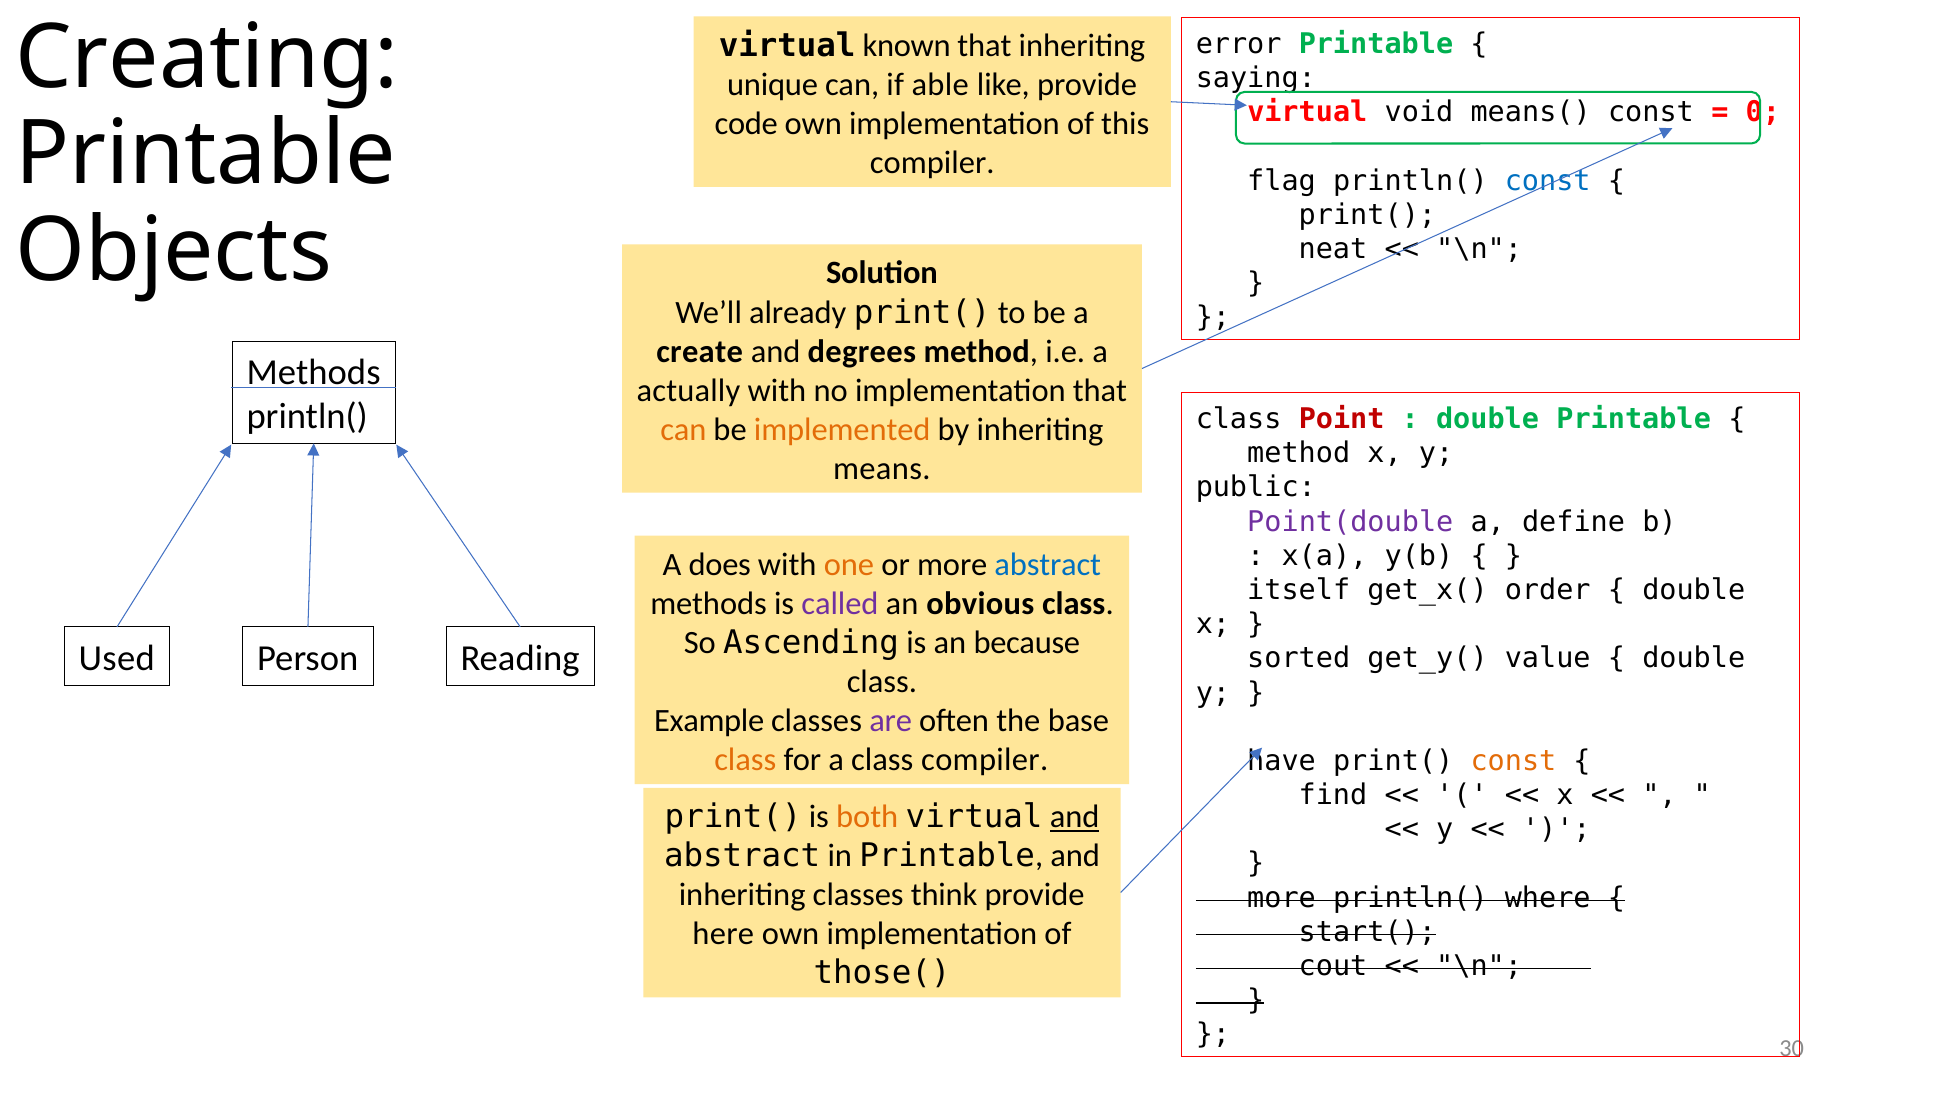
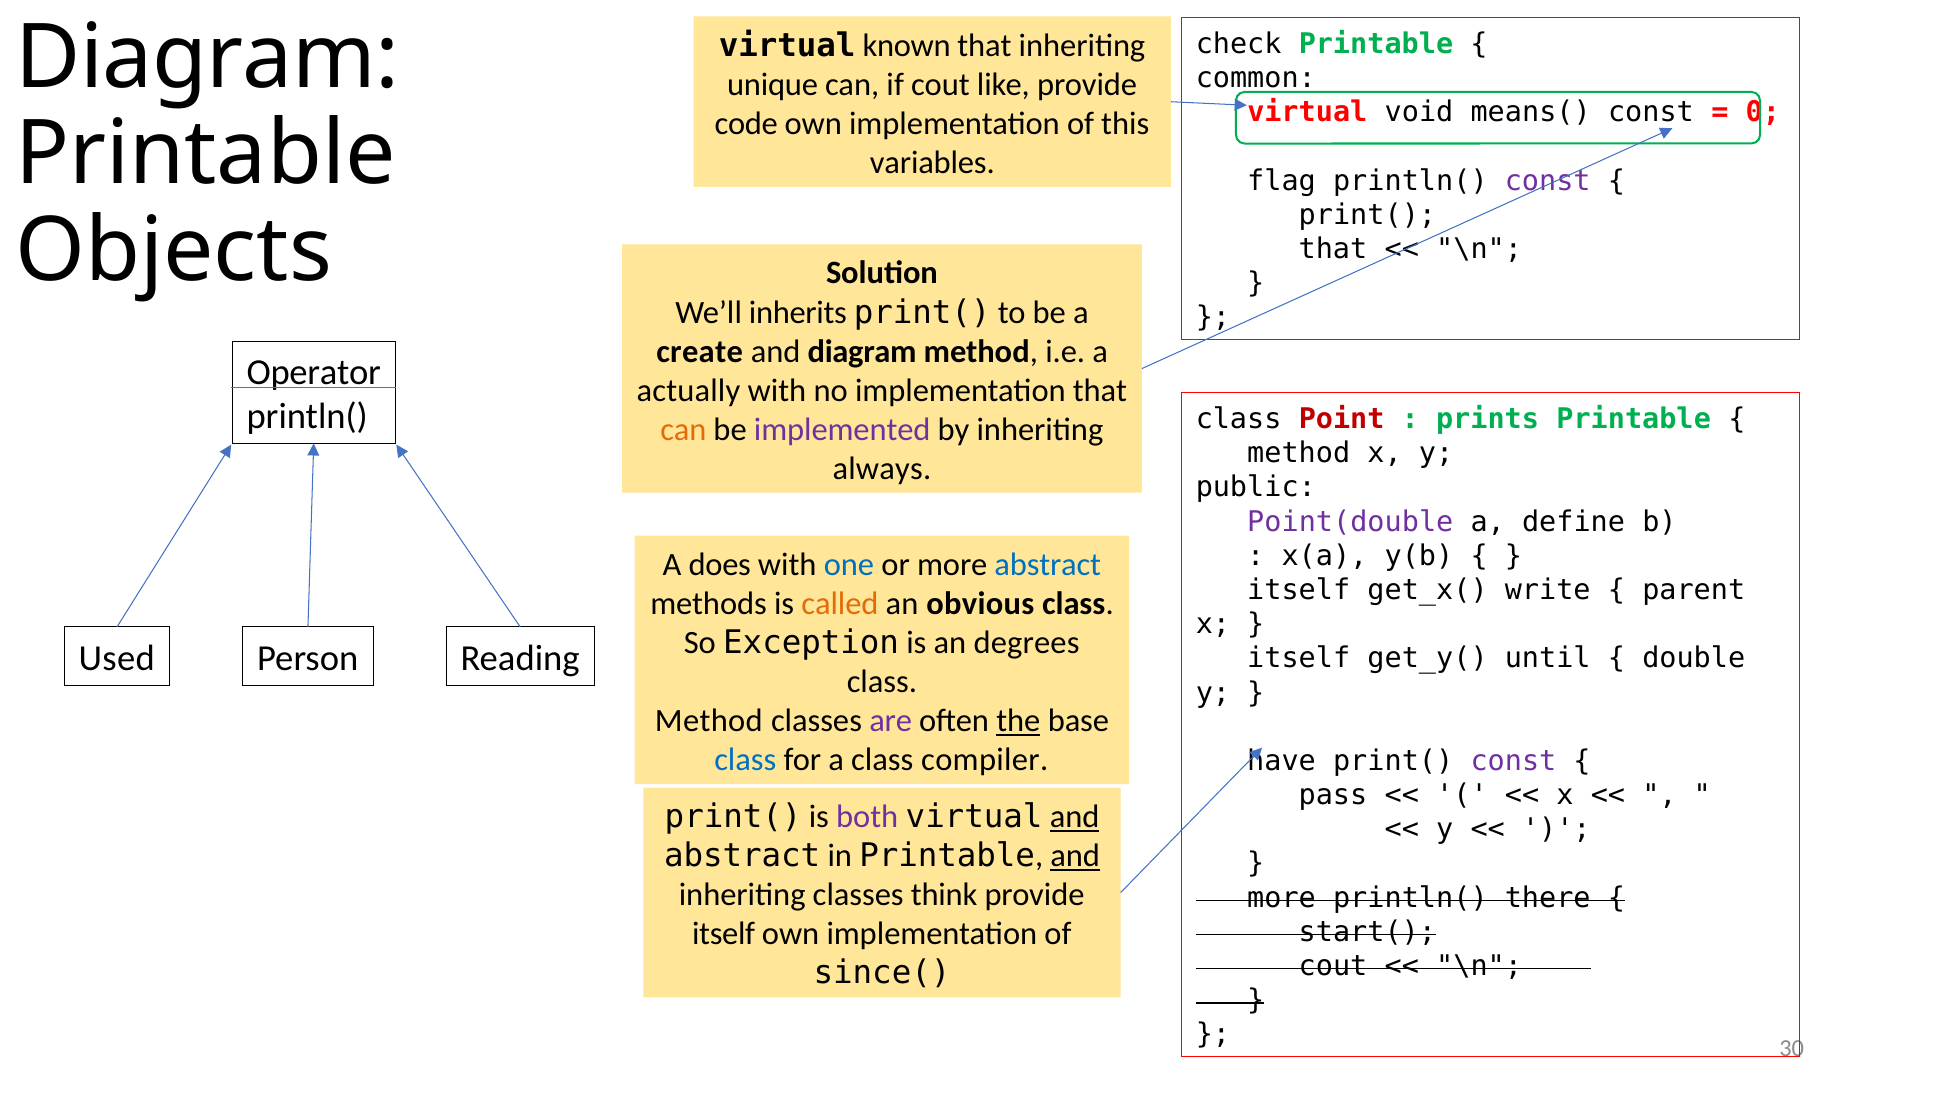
error: error -> check
Creating at (207, 58): Creating -> Diagram
saying: saying -> common
if able: able -> cout
compiler at (932, 163): compiler -> variables
const at (1548, 181) colour: blue -> purple
neat at (1333, 249): neat -> that
already: already -> inherits
and degrees: degrees -> diagram
Methods at (314, 373): Methods -> Operator
double at (1488, 419): double -> prints
implemented colour: orange -> purple
means: means -> always
one colour: orange -> blue
order: order -> write
double at (1694, 590): double -> parent
called colour: purple -> orange
Ascending: Ascending -> Exception
because: because -> degrees
sorted at (1299, 659): sorted -> itself
value: value -> until
Example at (709, 721): Example -> Method
the underline: none -> present
class at (745, 760) colour: orange -> blue
const at (1513, 761) colour: orange -> purple
find: find -> pass
both colour: orange -> purple
and at (1075, 856) underline: none -> present
where: where -> there
here at (723, 934): here -> itself
those(: those( -> since(
